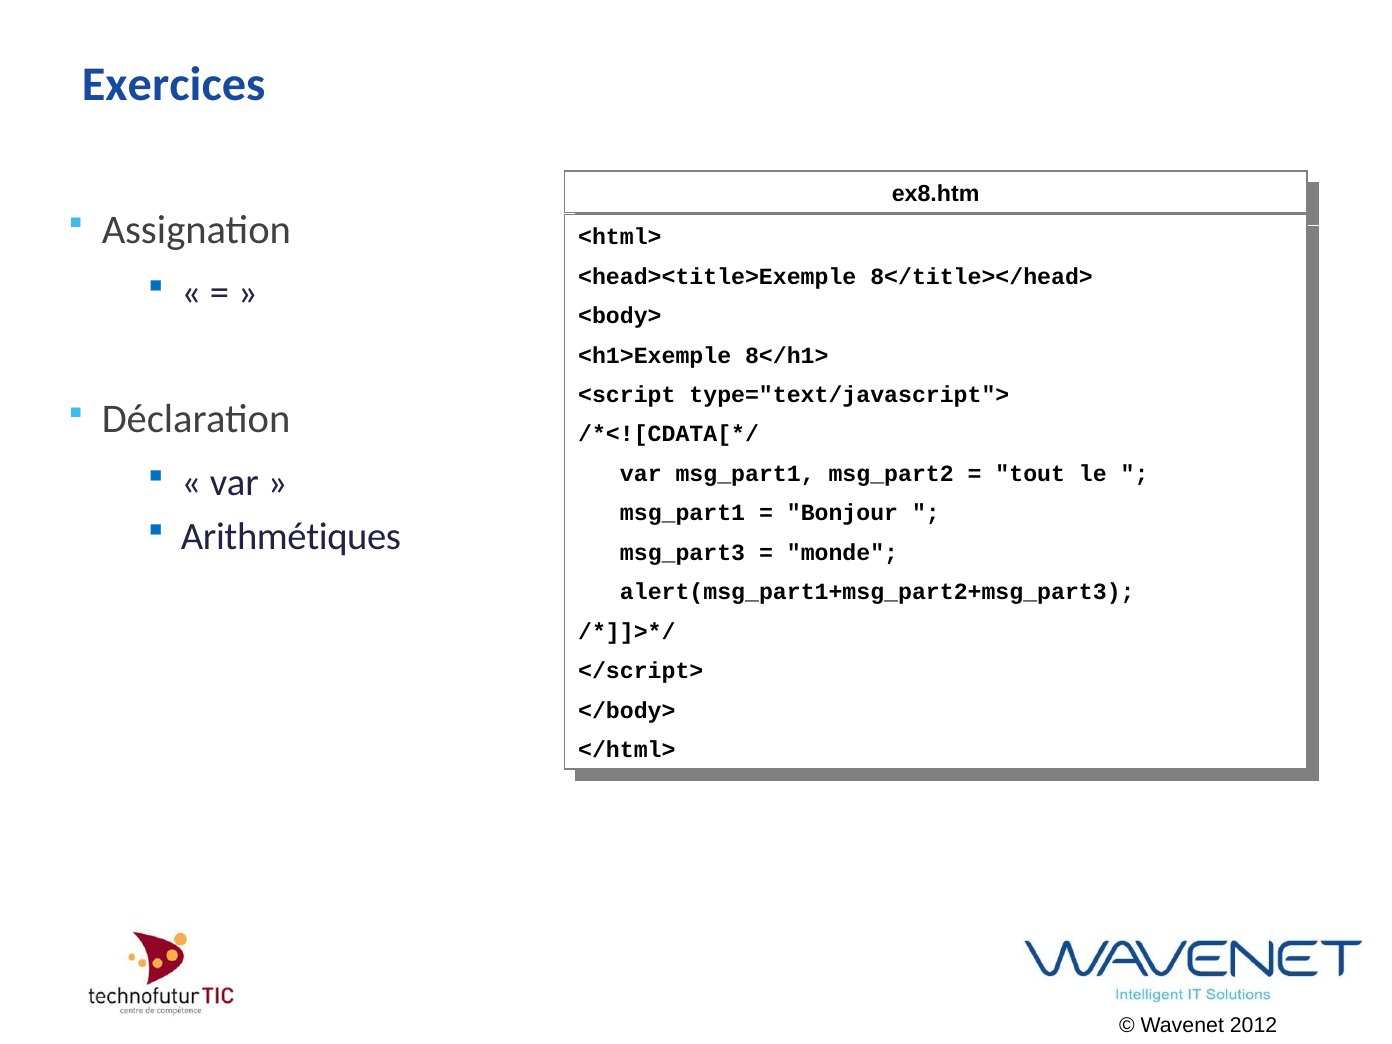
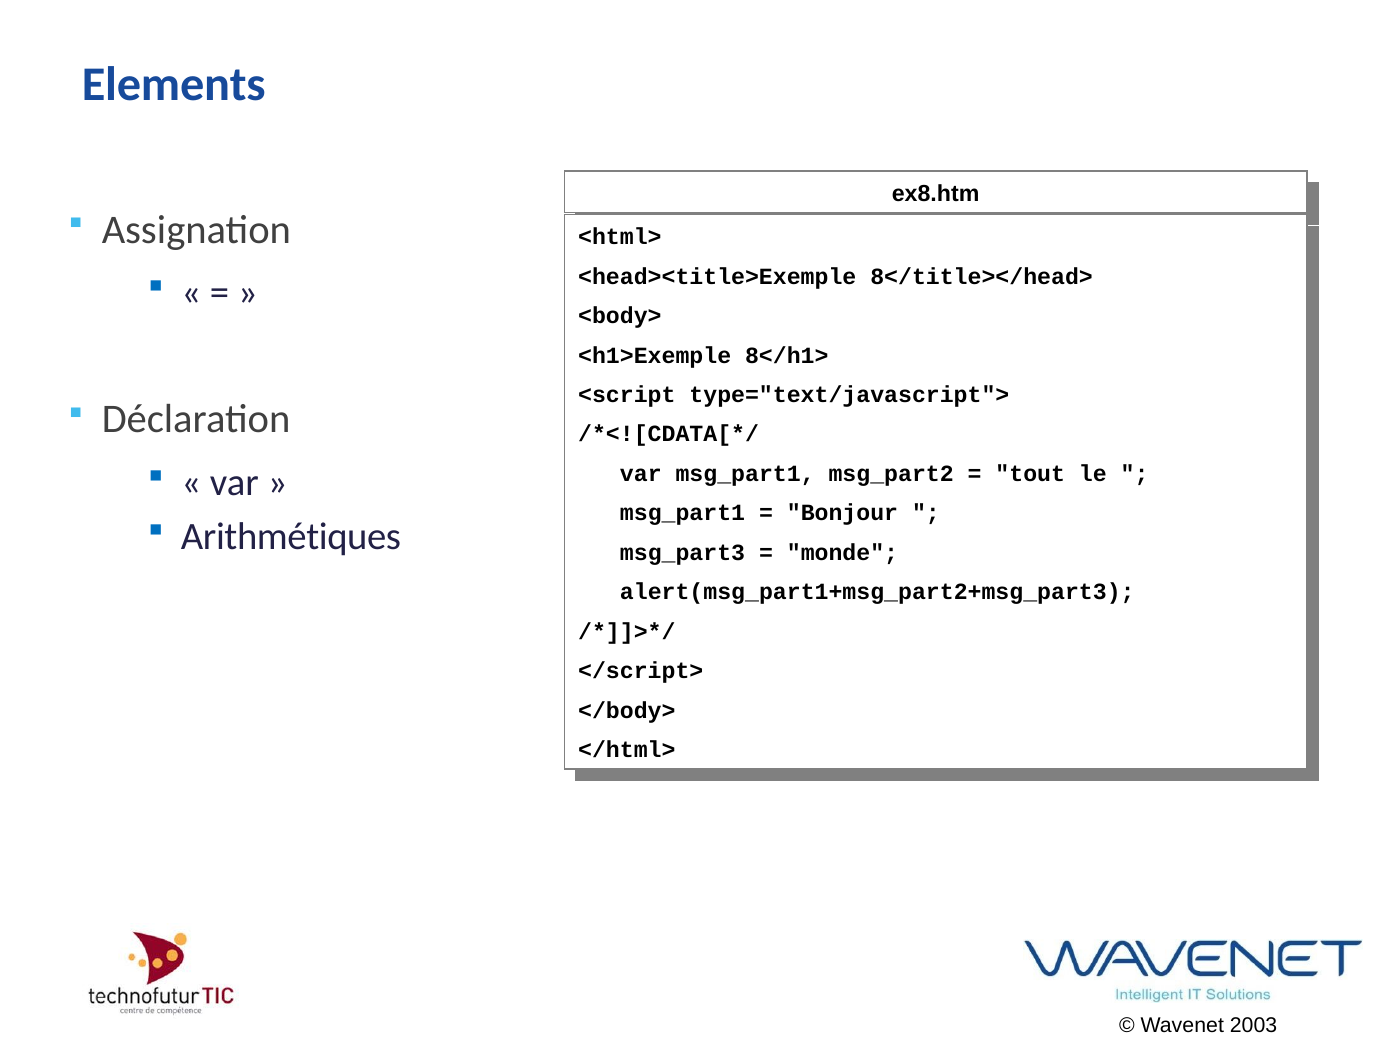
Exercices: Exercices -> Elements
2012: 2012 -> 2003
